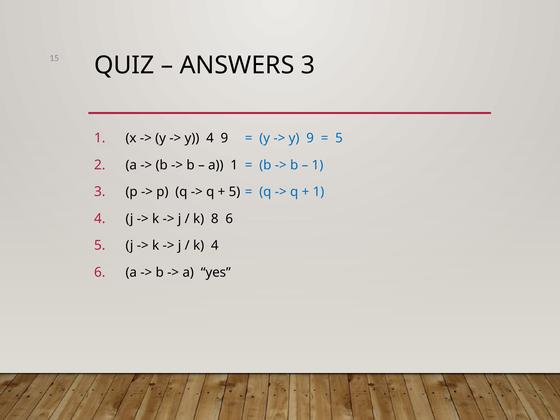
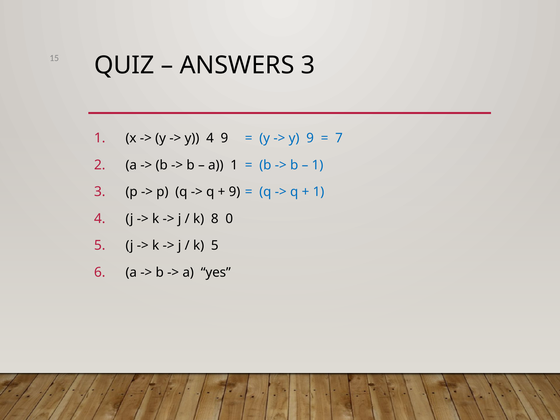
5 at (339, 138): 5 -> 7
5 at (235, 192): 5 -> 9
8 6: 6 -> 0
k 4: 4 -> 5
